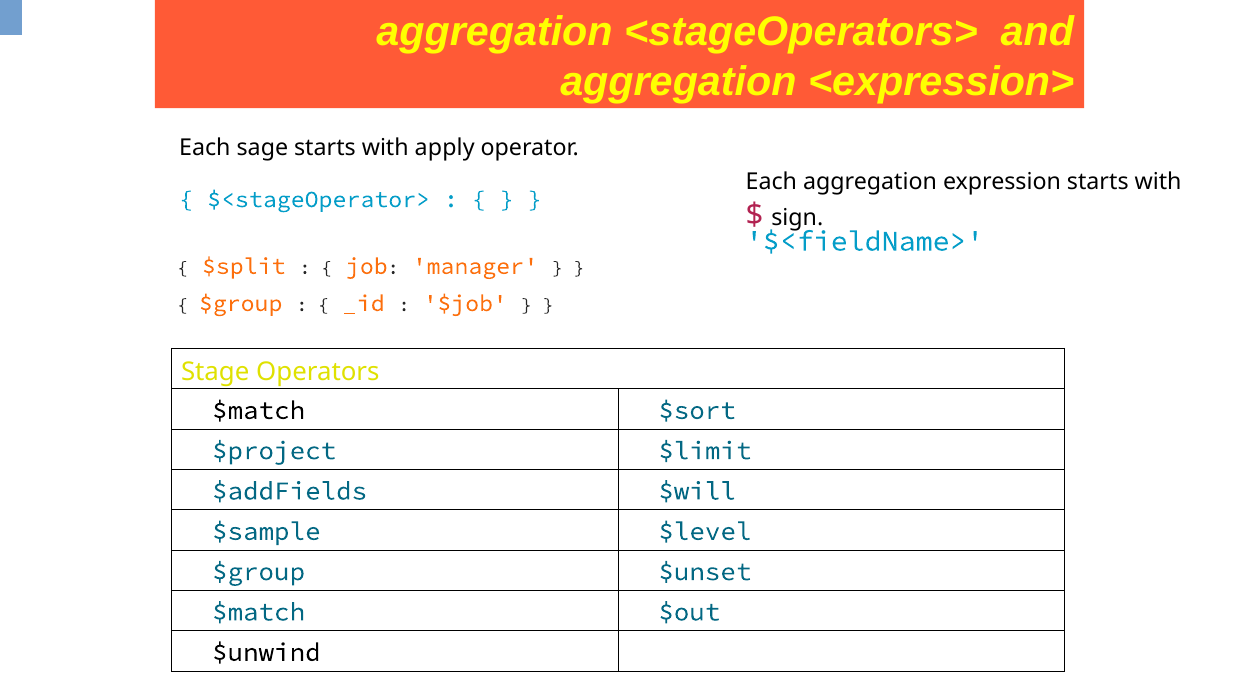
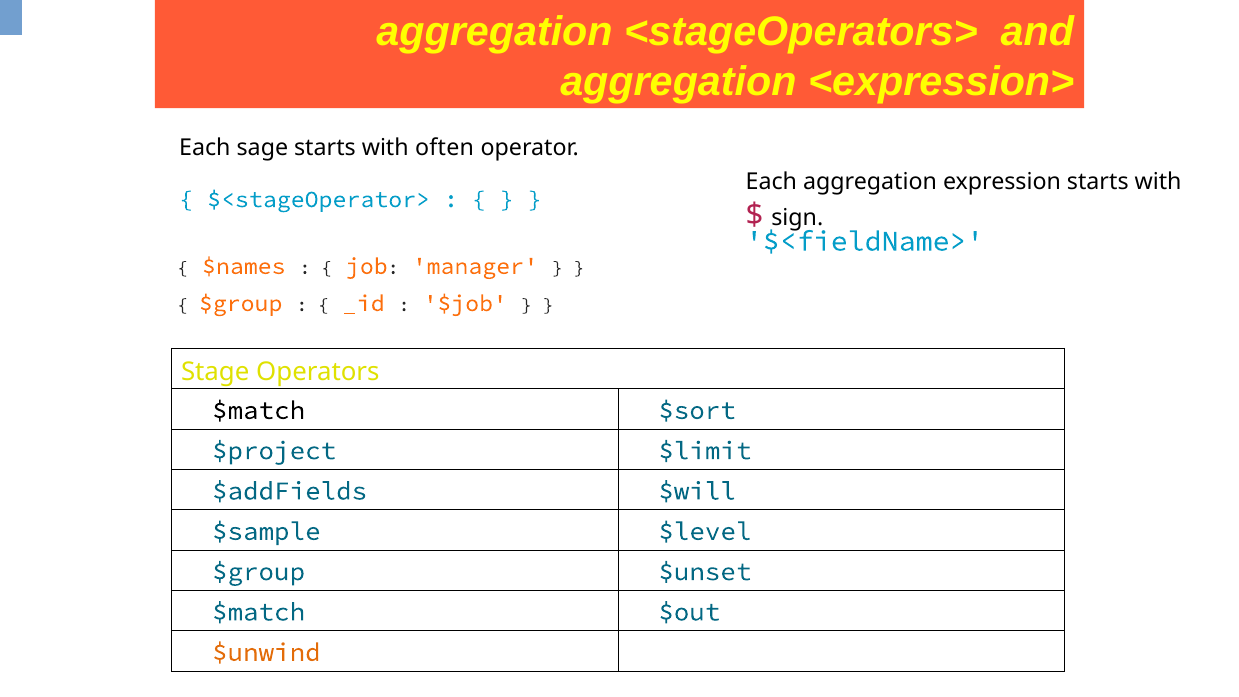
apply: apply -> often
$split: $split -> $names
$unwind colour: black -> orange
